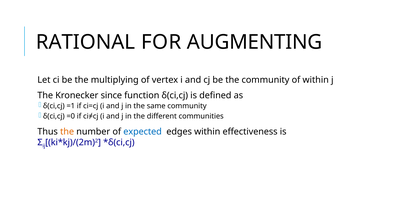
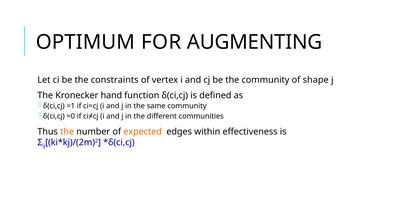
RATIONAL: RATIONAL -> OPTIMUM
multiplying: multiplying -> constraints
of within: within -> shape
since: since -> hand
expected colour: blue -> orange
